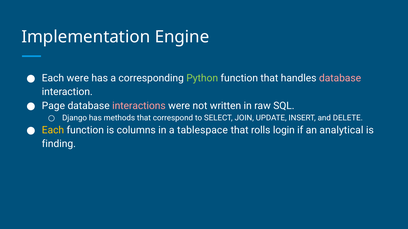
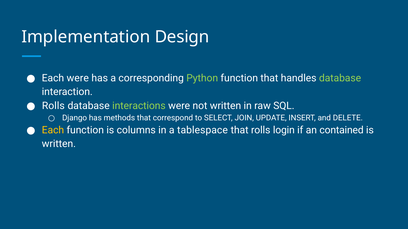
Engine: Engine -> Design
database at (340, 78) colour: pink -> light green
Page at (53, 106): Page -> Rolls
interactions colour: pink -> light green
analytical: analytical -> contained
finding at (59, 144): finding -> written
